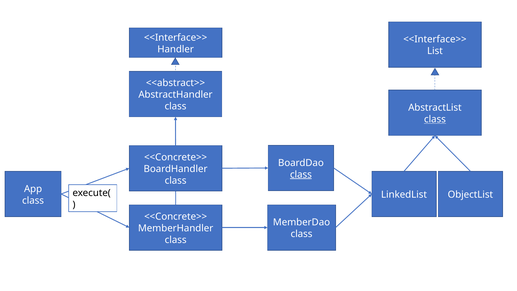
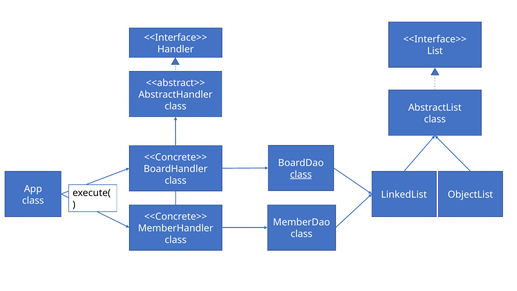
class at (435, 119) underline: present -> none
